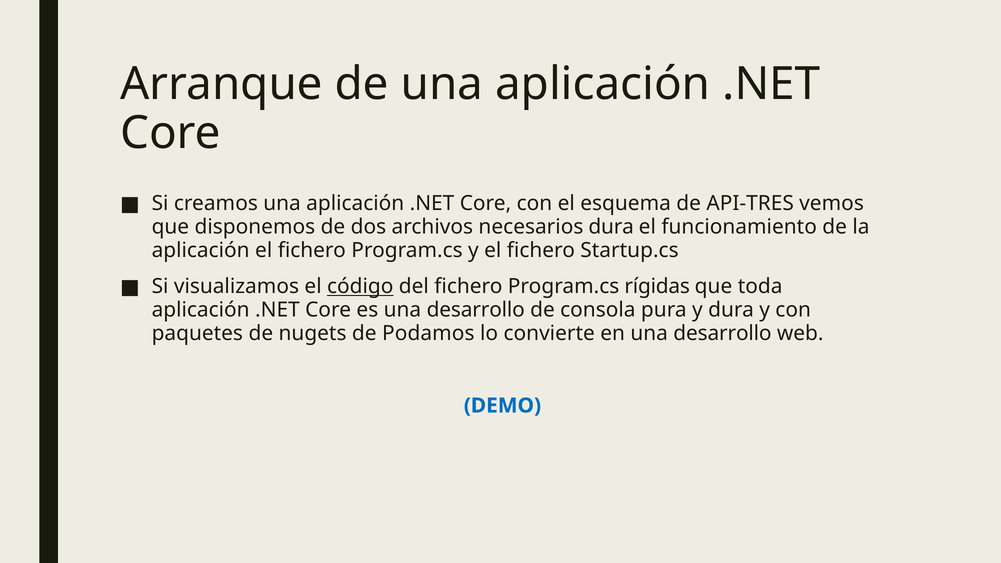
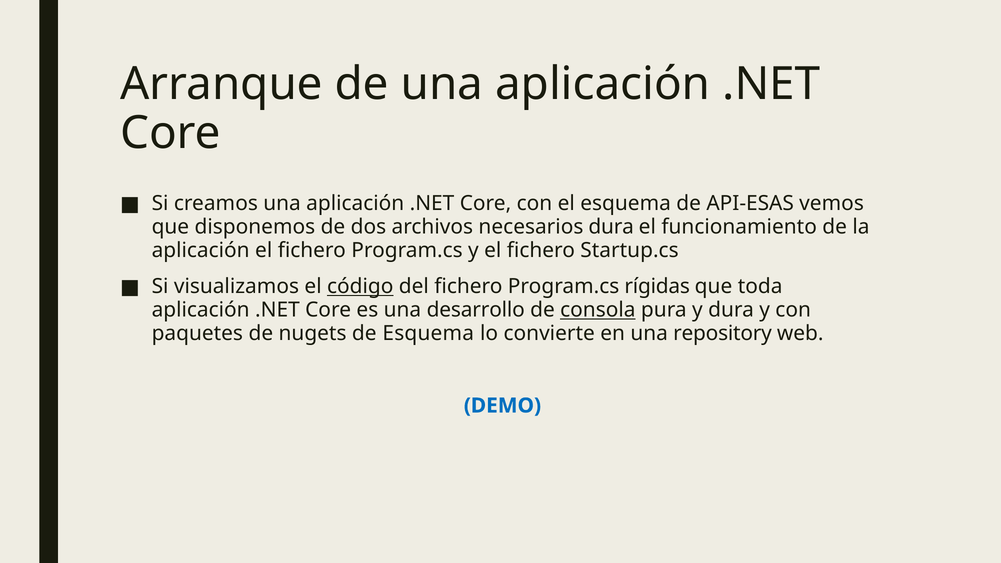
API-TRES: API-TRES -> API-ESAS
consola underline: none -> present
de Podamos: Podamos -> Esquema
en una desarrollo: desarrollo -> repository
